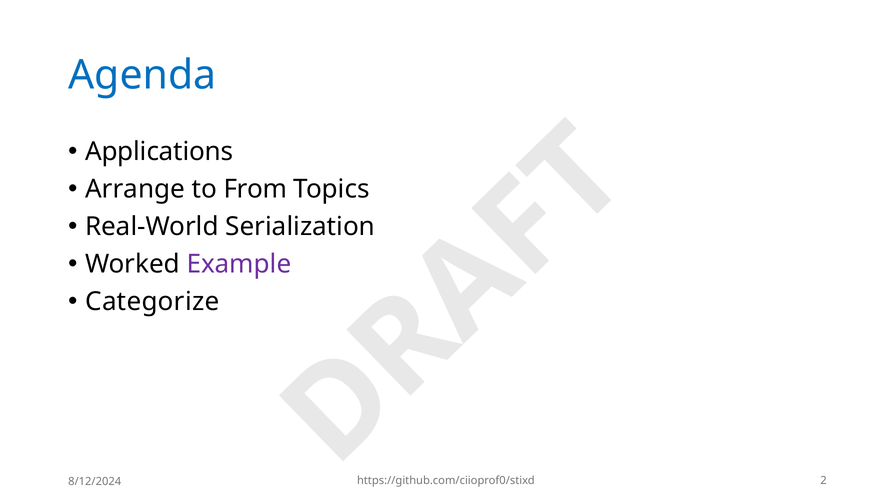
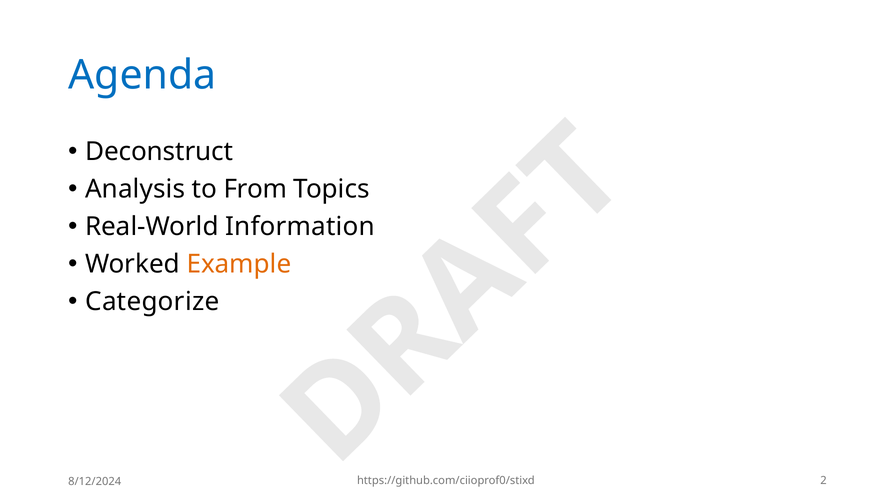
Applications: Applications -> Deconstruct
Arrange: Arrange -> Analysis
Serialization: Serialization -> Information
Example colour: purple -> orange
